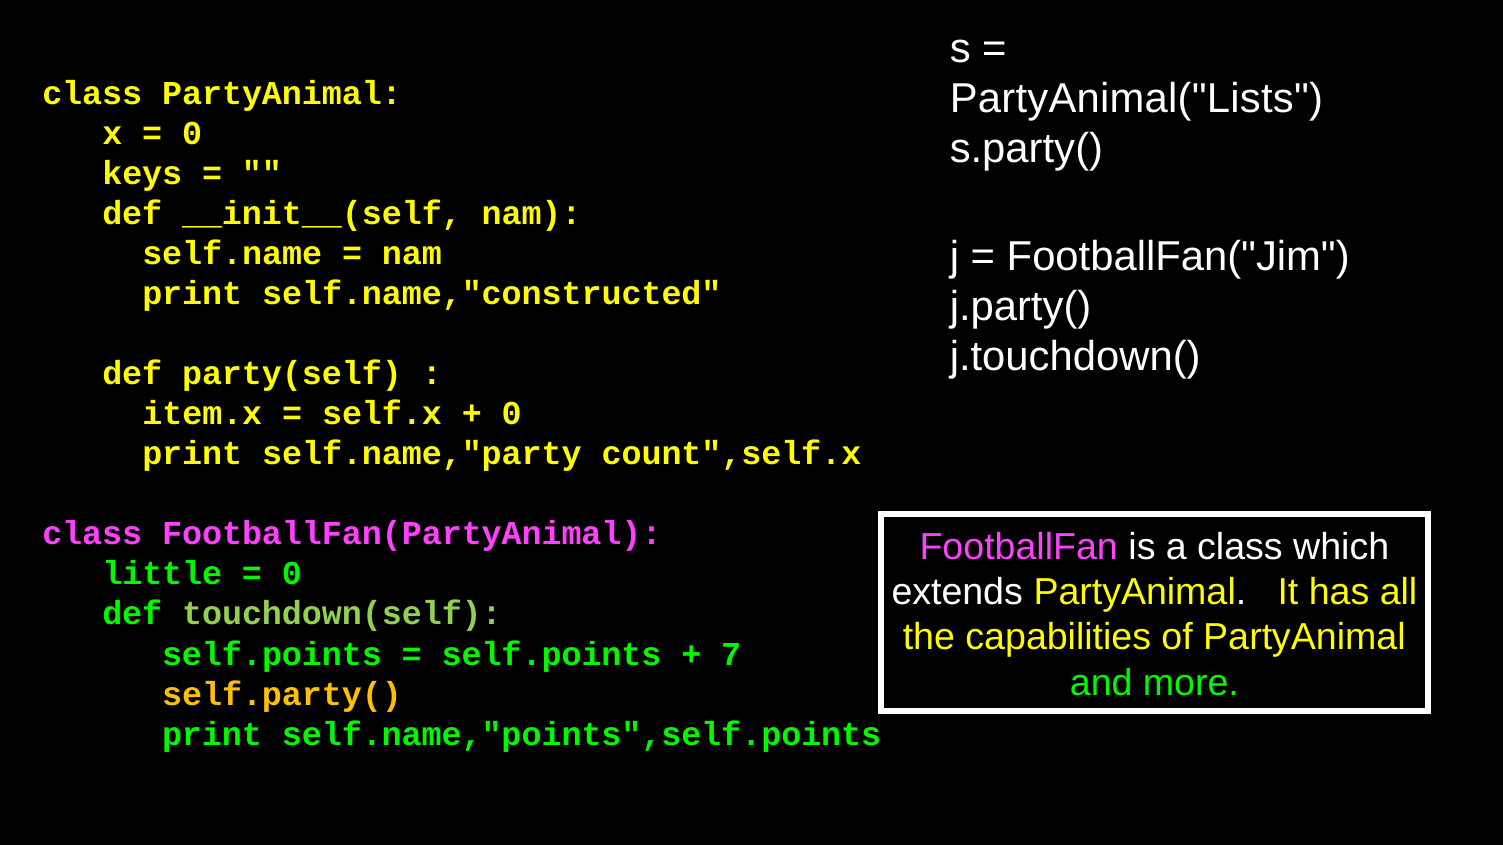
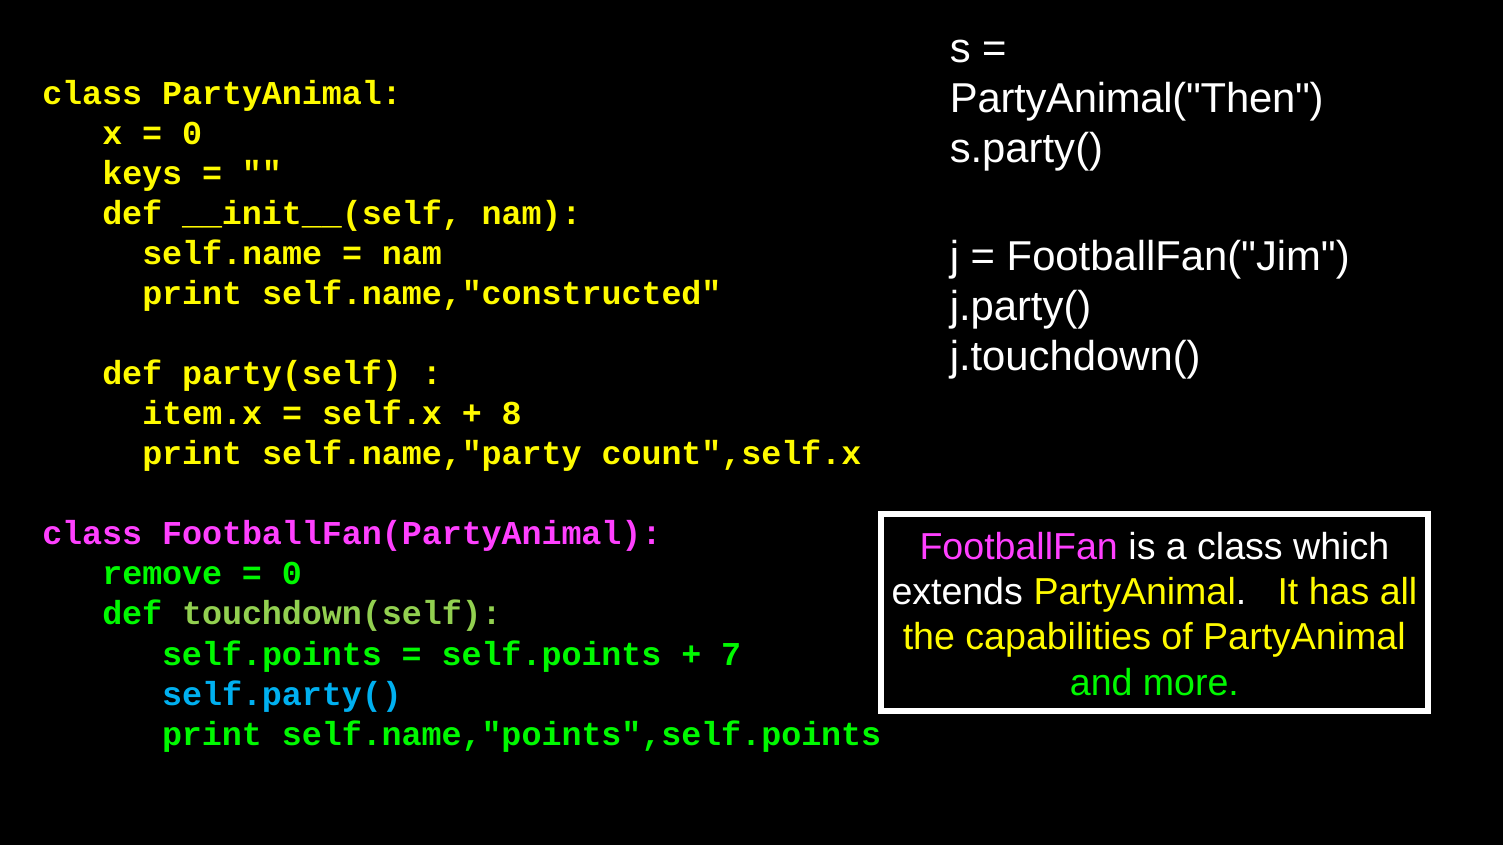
PartyAnimal("Lists: PartyAnimal("Lists -> PartyAnimal("Then
0 at (512, 414): 0 -> 8
little: little -> remove
self.party( colour: yellow -> light blue
